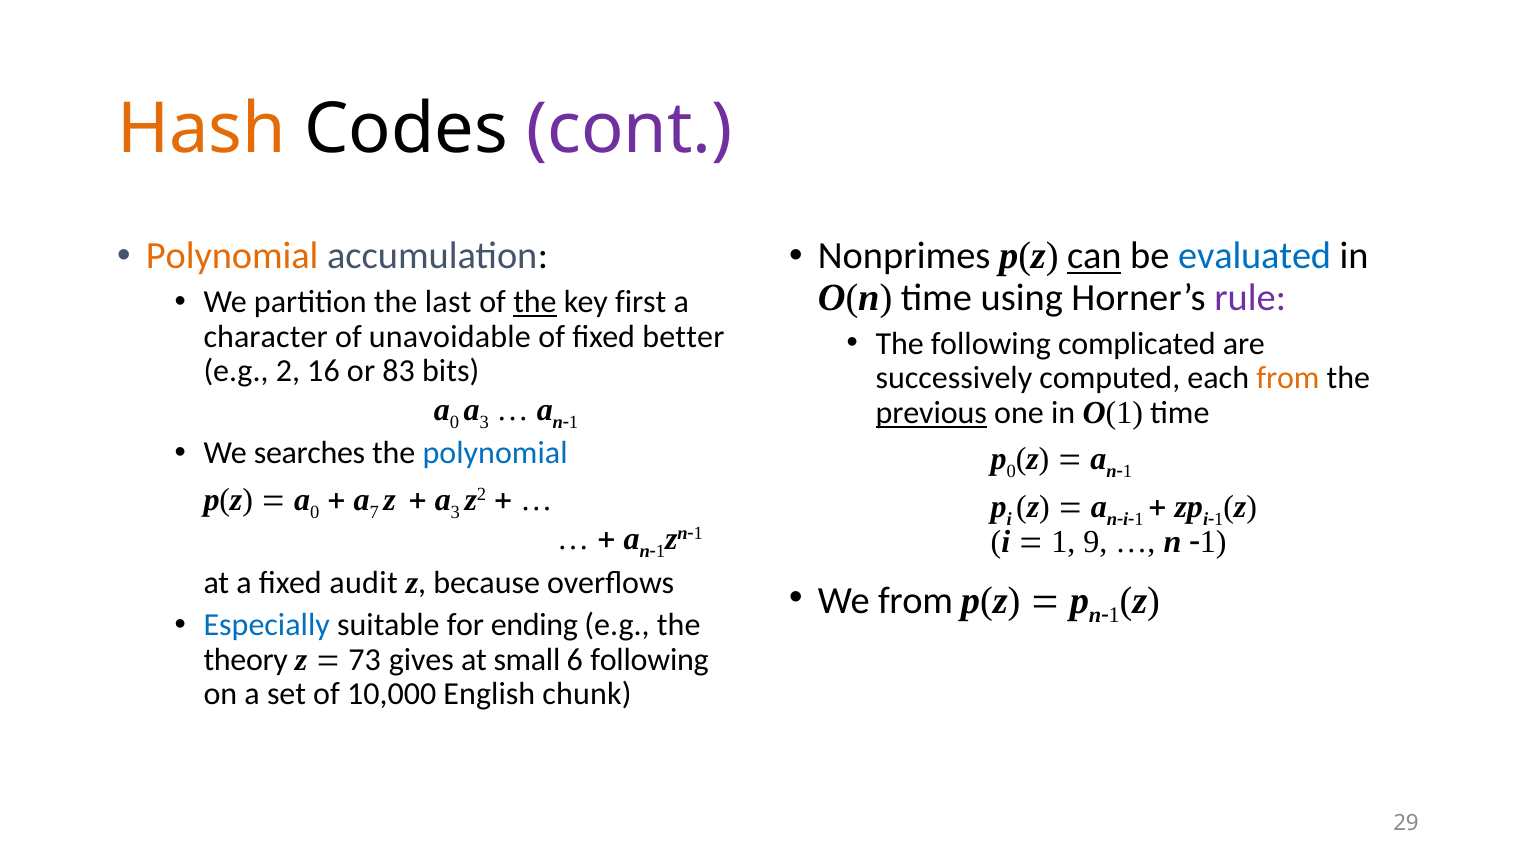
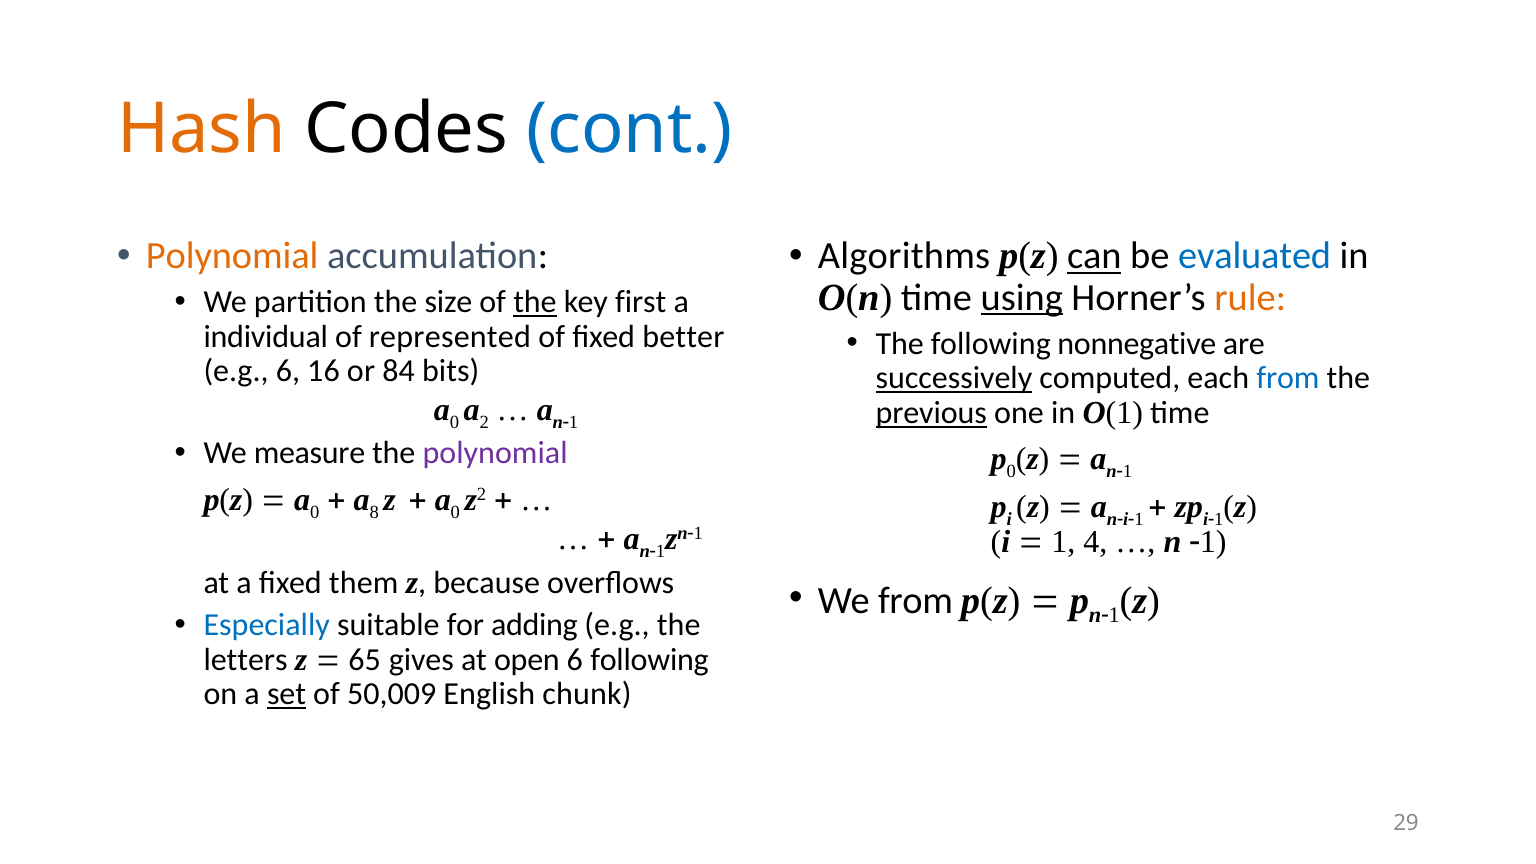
cont colour: purple -> blue
Nonprimes: Nonprimes -> Algorithms
using underline: none -> present
rule colour: purple -> orange
last: last -> size
character: character -> individual
unavoidable: unavoidable -> represented
complicated: complicated -> nonnegative
e.g 2: 2 -> 6
83: 83 -> 84
successively underline: none -> present
from at (1288, 378) colour: orange -> blue
3 at (484, 422): 3 -> 2
searches: searches -> measure
polynomial at (495, 453) colour: blue -> purple
7: 7 -> 8
3 at (455, 512): 3 -> 0
9: 9 -> 4
audit: audit -> them
ending: ending -> adding
theory: theory -> letters
73: 73 -> 65
small: small -> open
set underline: none -> present
10,000: 10,000 -> 50,009
